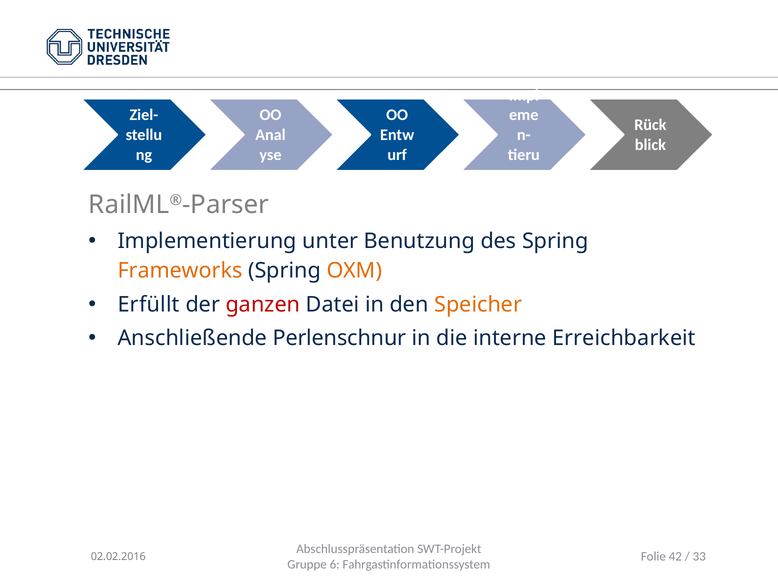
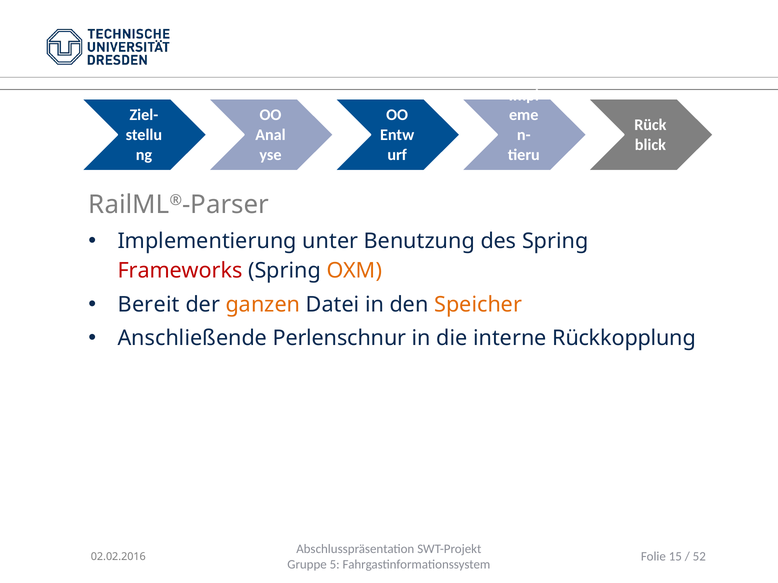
Frameworks colour: orange -> red
Erfüllt: Erfüllt -> Bereit
ganzen colour: red -> orange
Erreichbarkeit: Erreichbarkeit -> Rückkopplung
42: 42 -> 15
33: 33 -> 52
6: 6 -> 5
